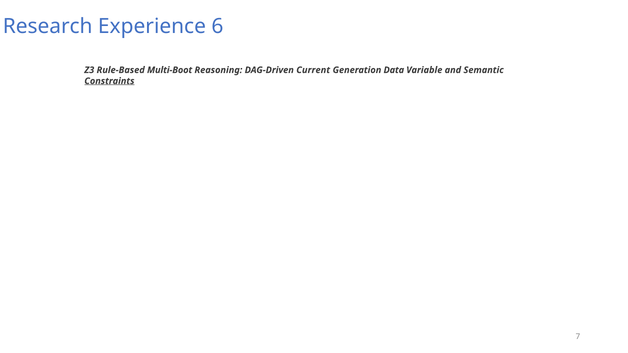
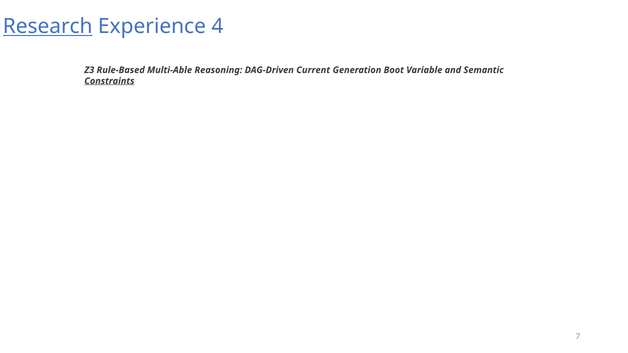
Research underline: none -> present
6: 6 -> 4
Multi-Boot: Multi-Boot -> Multi-Able
Data: Data -> Boot
